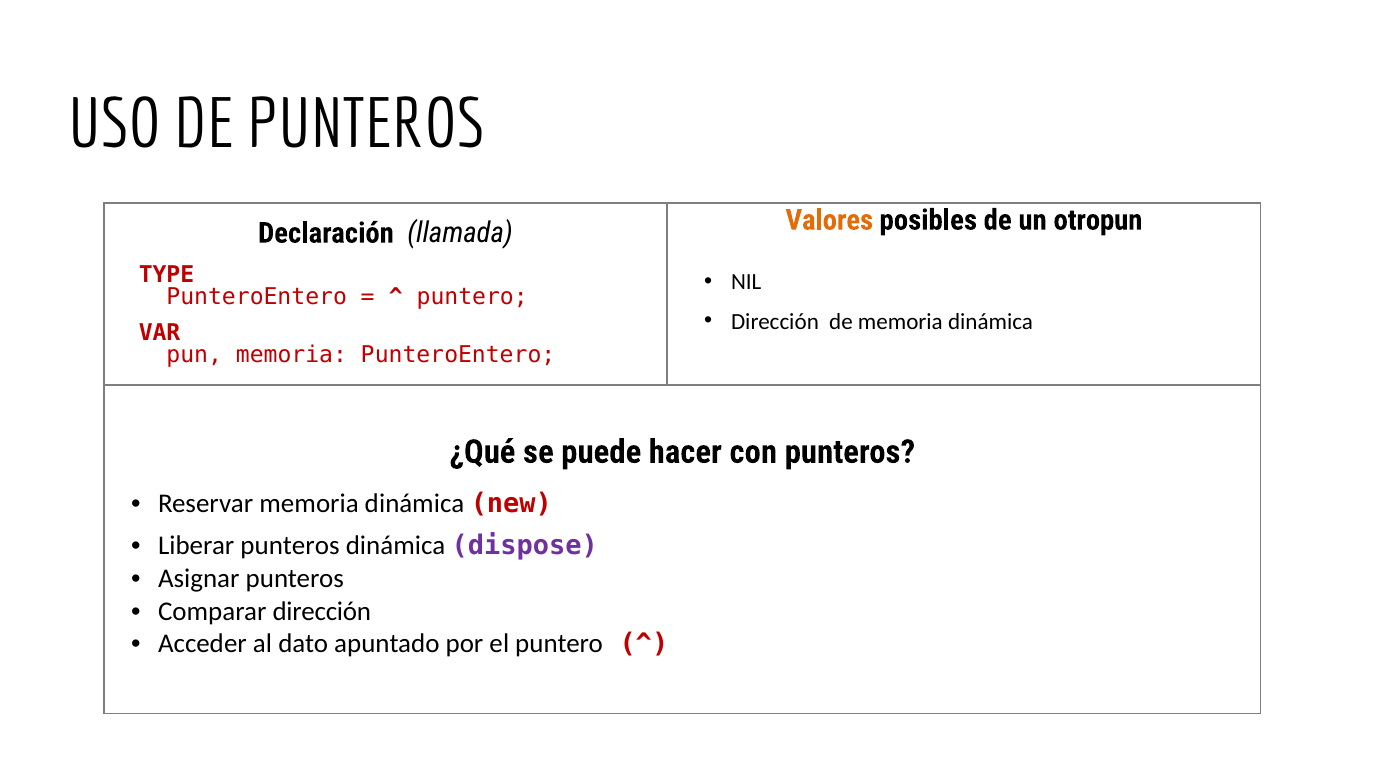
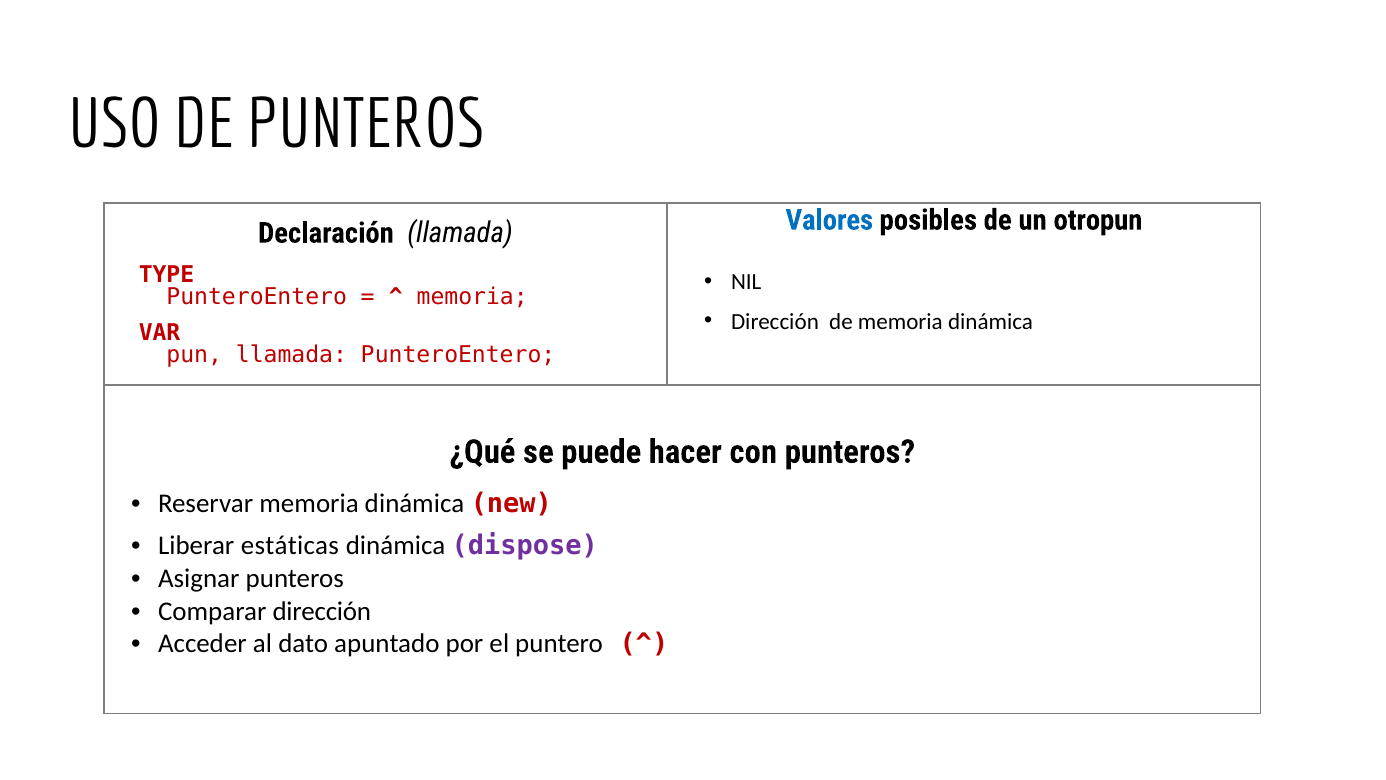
Valores colour: orange -> blue
puntero at (472, 297): puntero -> memoria
pun memoria: memoria -> llamada
Liberar punteros: punteros -> estáticas
